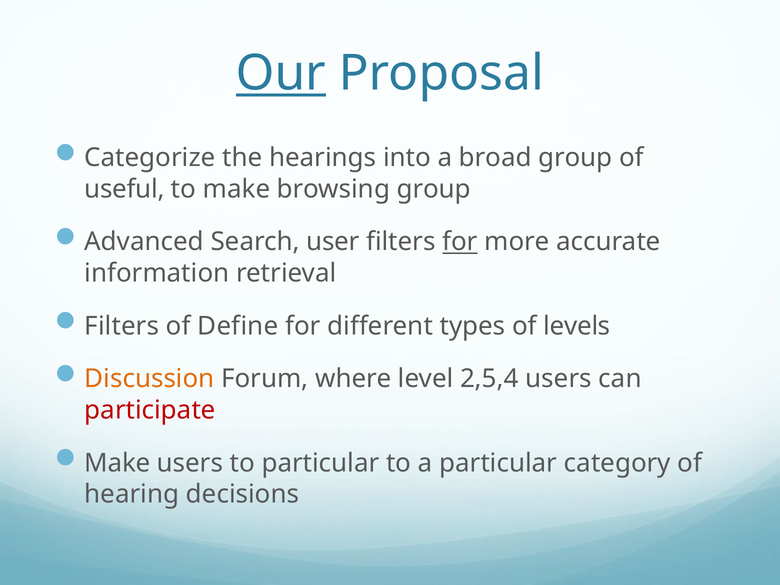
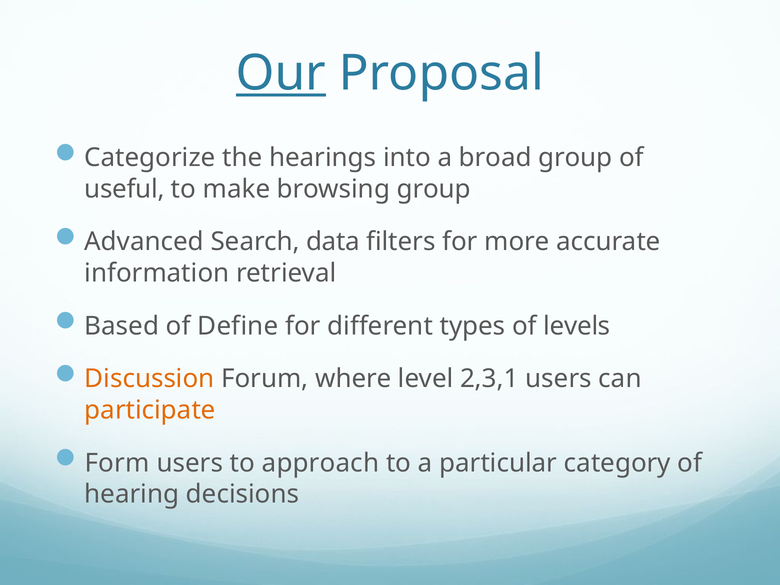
user: user -> data
for at (460, 242) underline: present -> none
Filters at (122, 326): Filters -> Based
2,5,4: 2,5,4 -> 2,3,1
participate colour: red -> orange
Make at (117, 463): Make -> Form
to particular: particular -> approach
